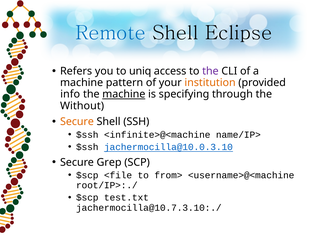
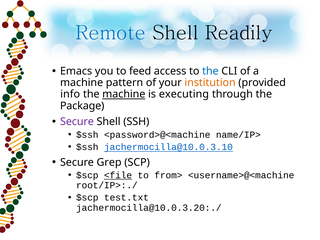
Eclipse: Eclipse -> Readily
Refers: Refers -> Emacs
uniq: uniq -> feed
the at (210, 71) colour: purple -> blue
specifying: specifying -> executing
Without: Without -> Package
Secure at (77, 122) colour: orange -> purple
<infinite>@<machine: <infinite>@<machine -> <password>@<machine
<file underline: none -> present
jachermocilla@10.7.3.10:./: jachermocilla@10.7.3.10:./ -> jachermocilla@10.0.3.20:./
